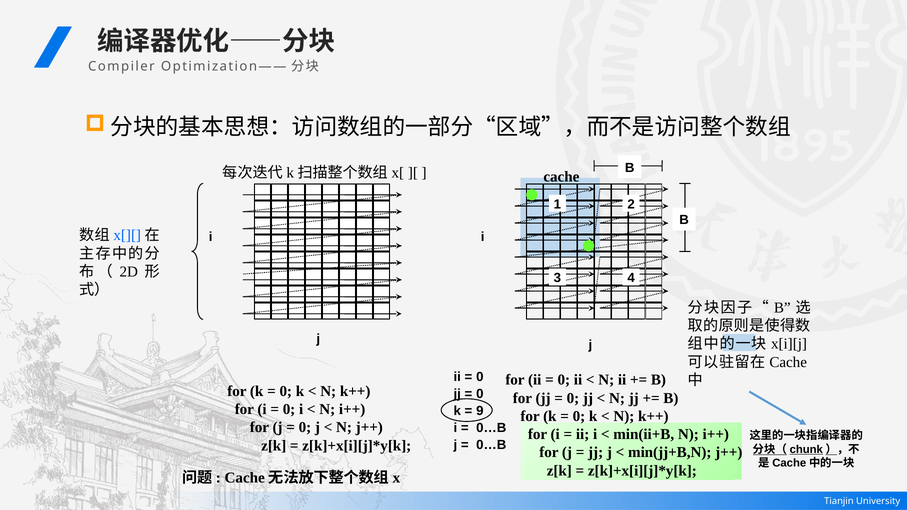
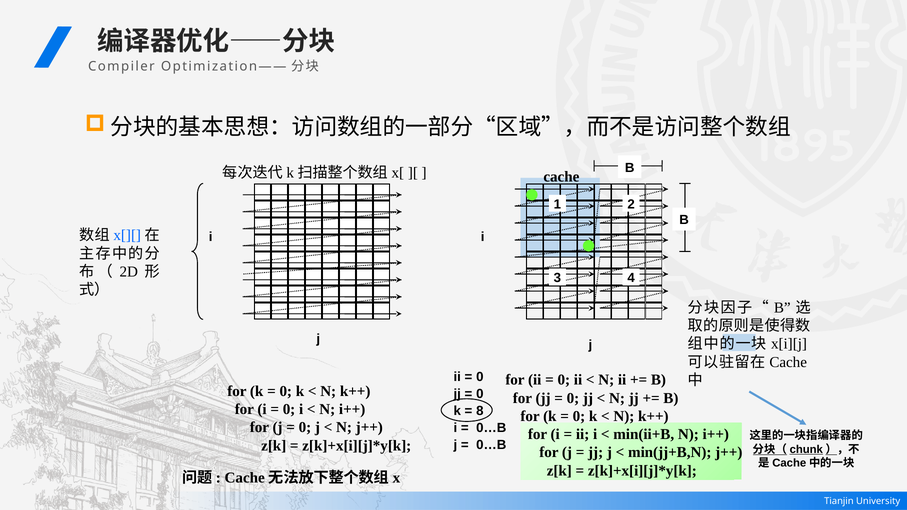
9: 9 -> 8
